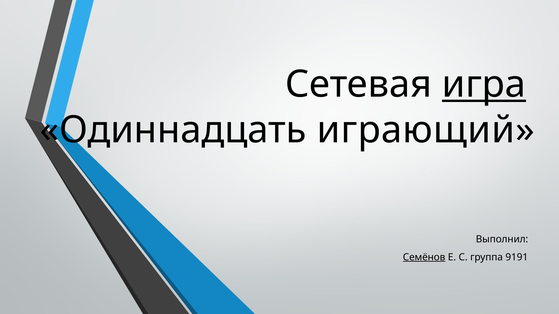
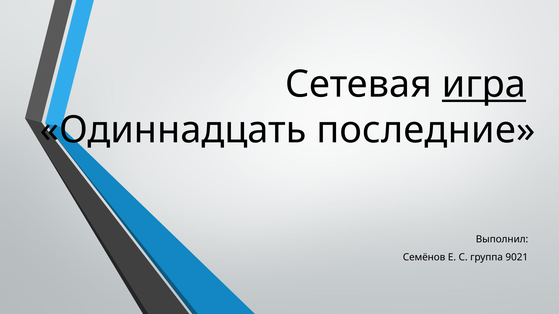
играющий: играющий -> последние
Семёнов underline: present -> none
9191: 9191 -> 9021
